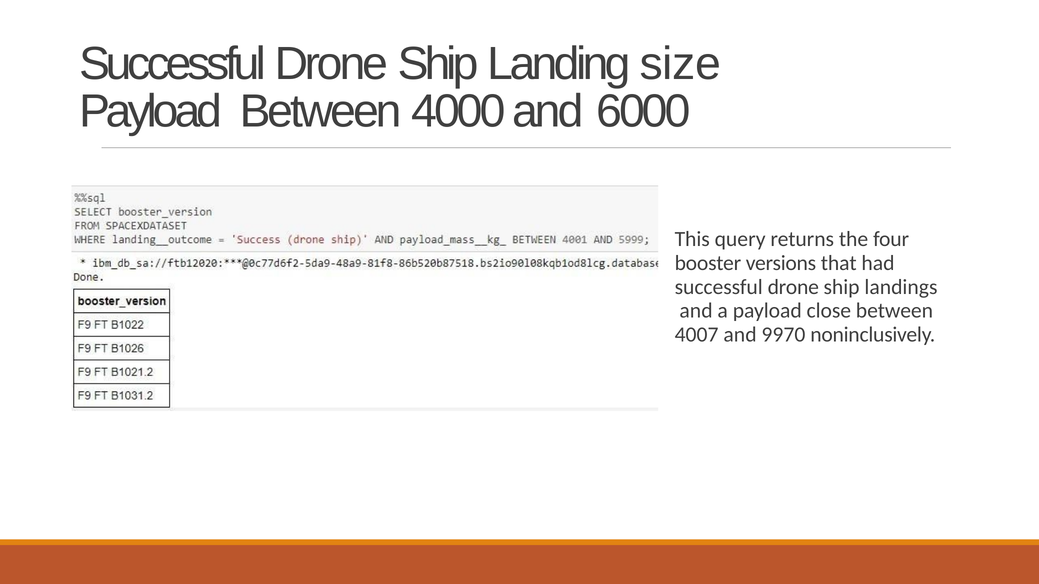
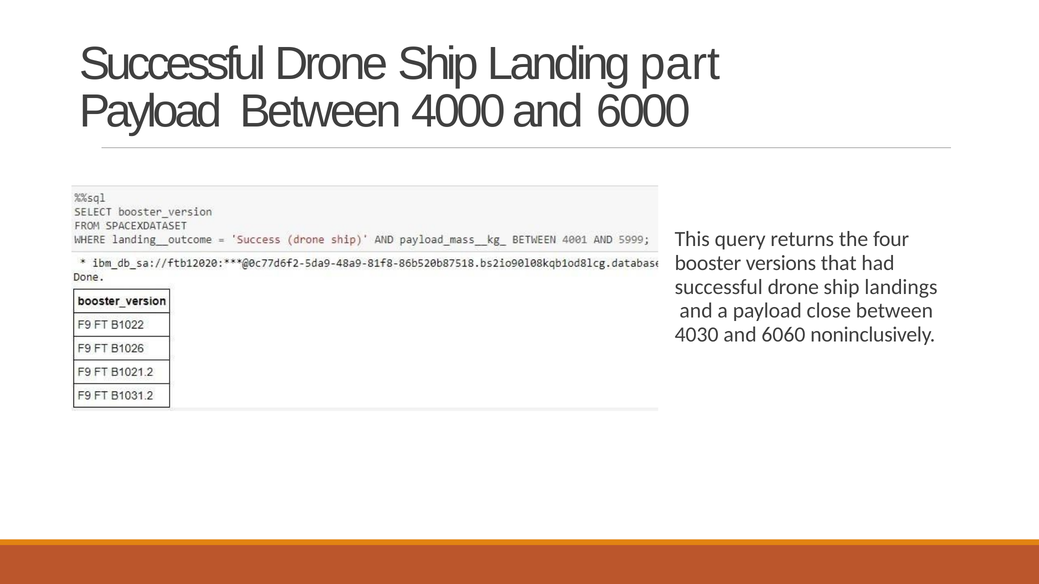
size: size -> part
4007: 4007 -> 4030
9970: 9970 -> 6060
